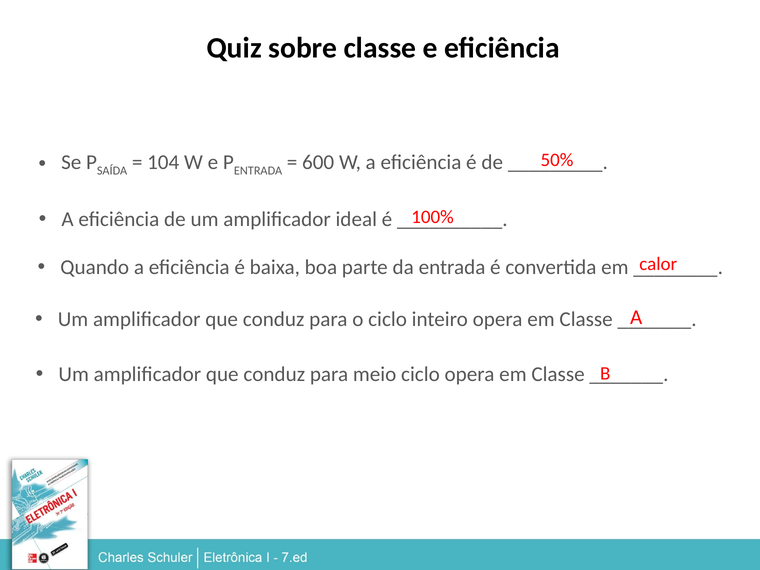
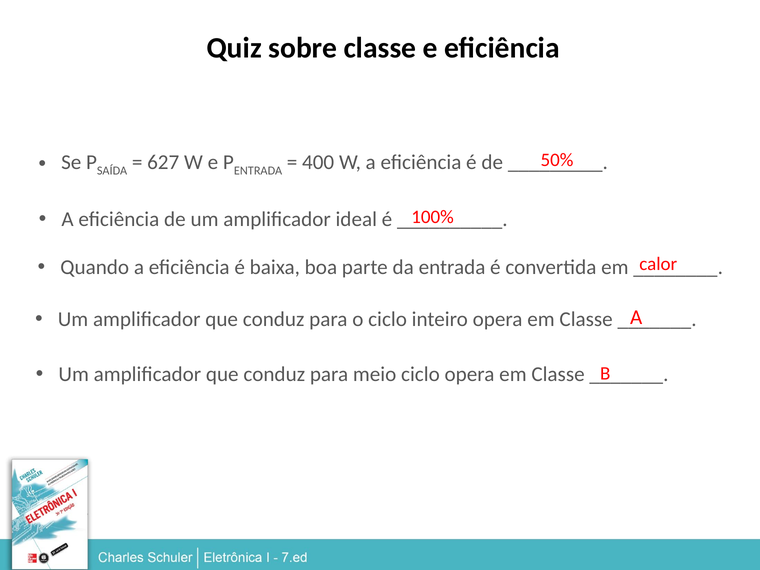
104: 104 -> 627
600: 600 -> 400
